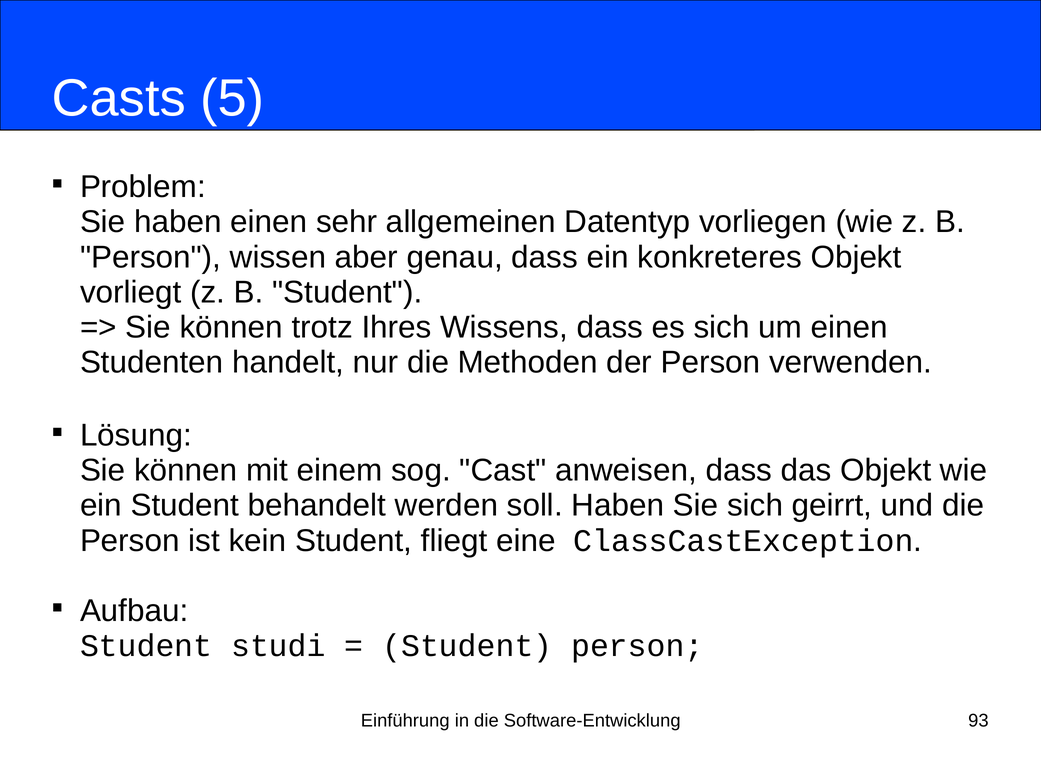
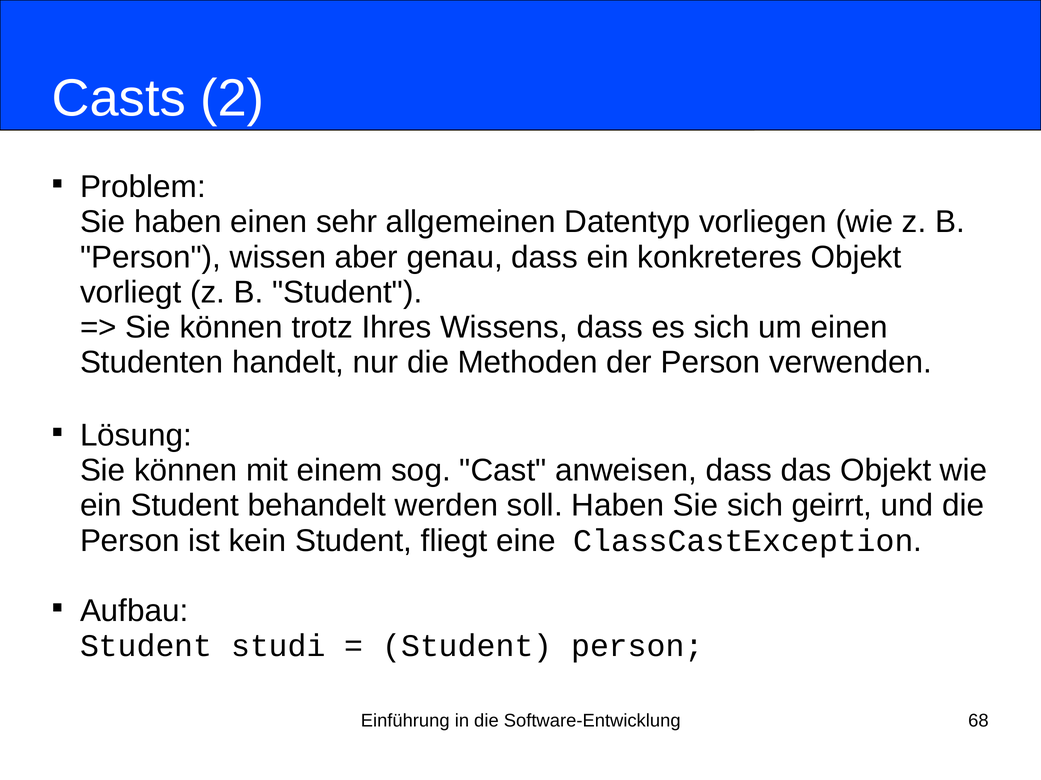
5: 5 -> 2
93: 93 -> 68
